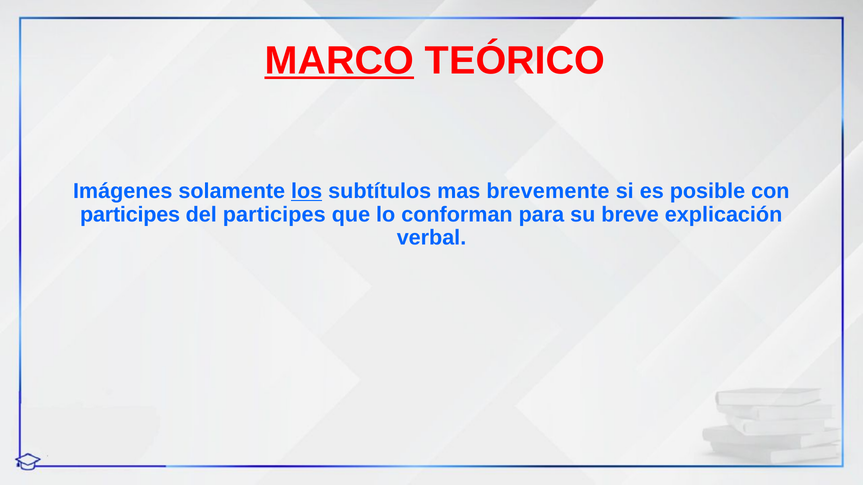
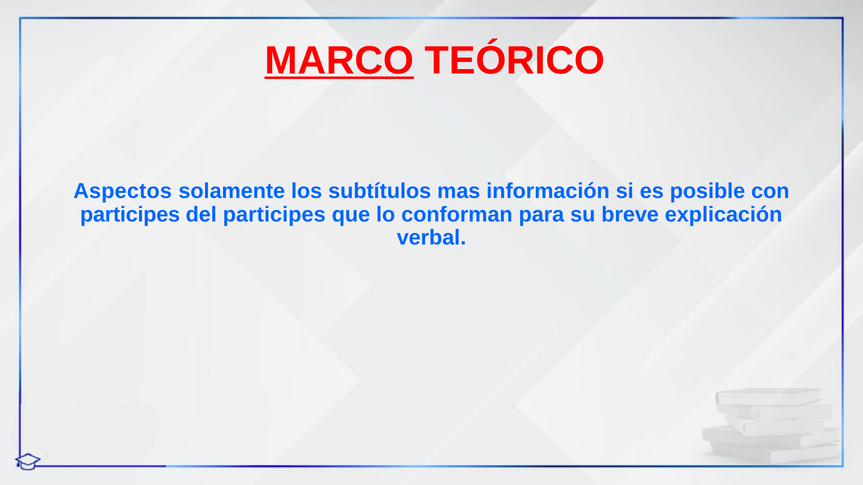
Imágenes: Imágenes -> Aspectos
los underline: present -> none
brevemente: brevemente -> información
